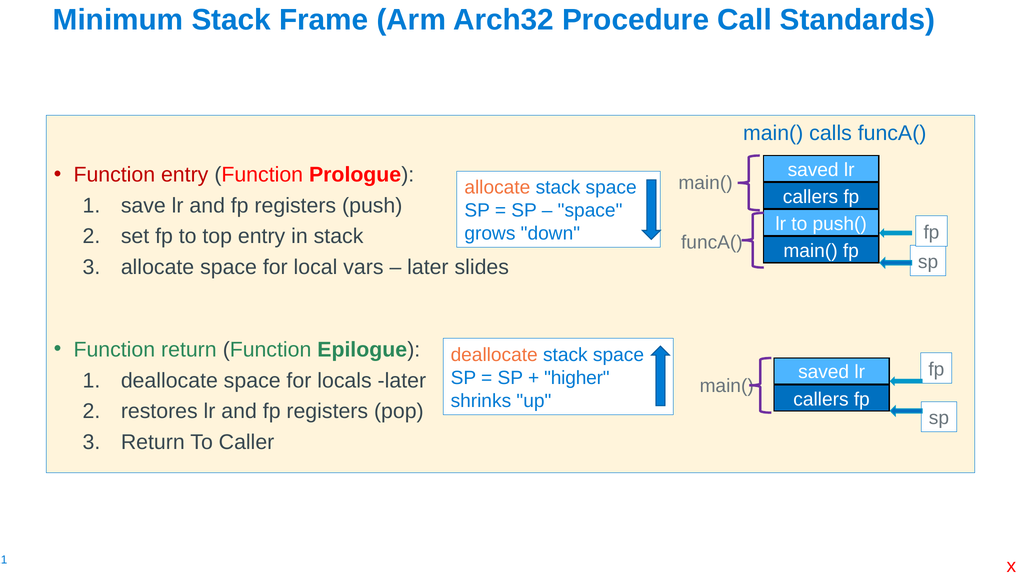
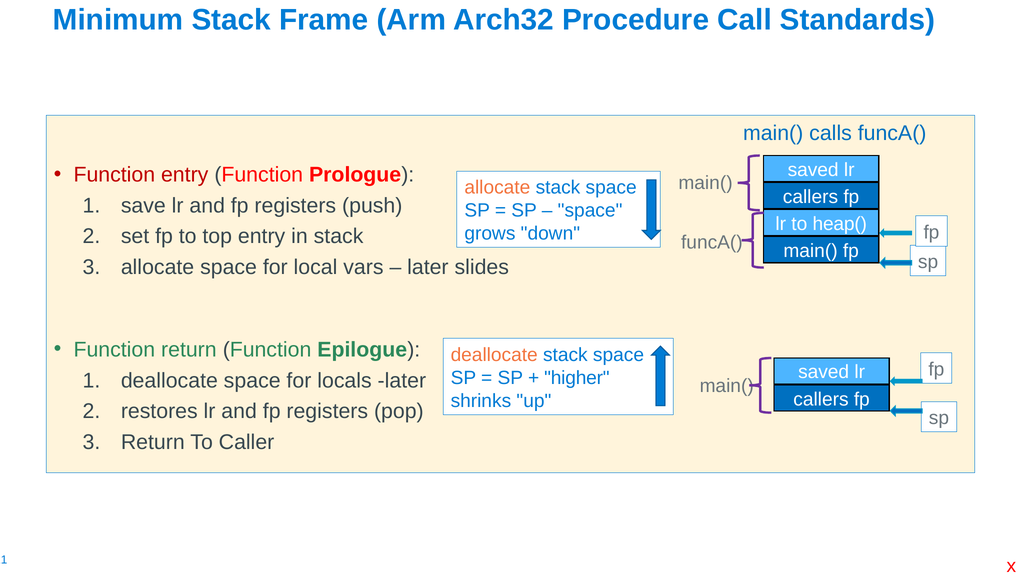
push(: push( -> heap(
